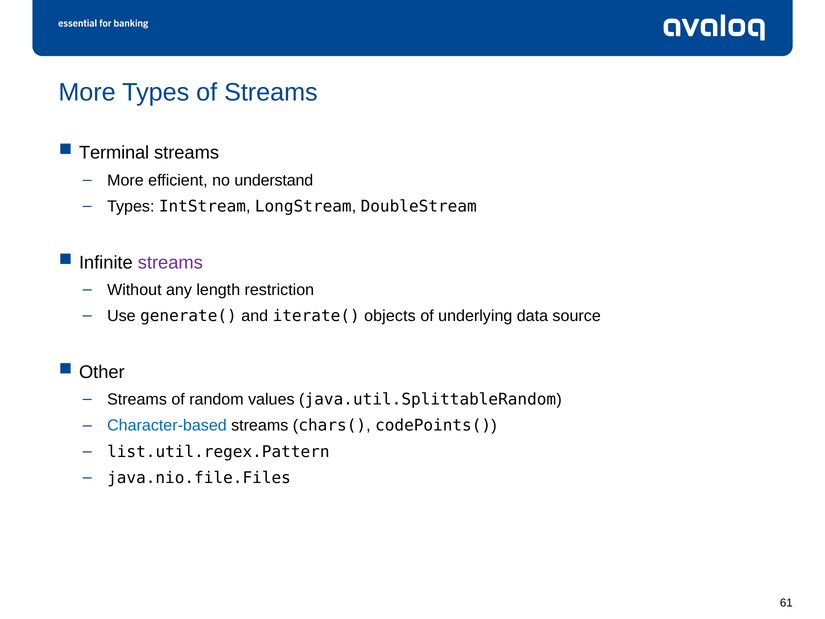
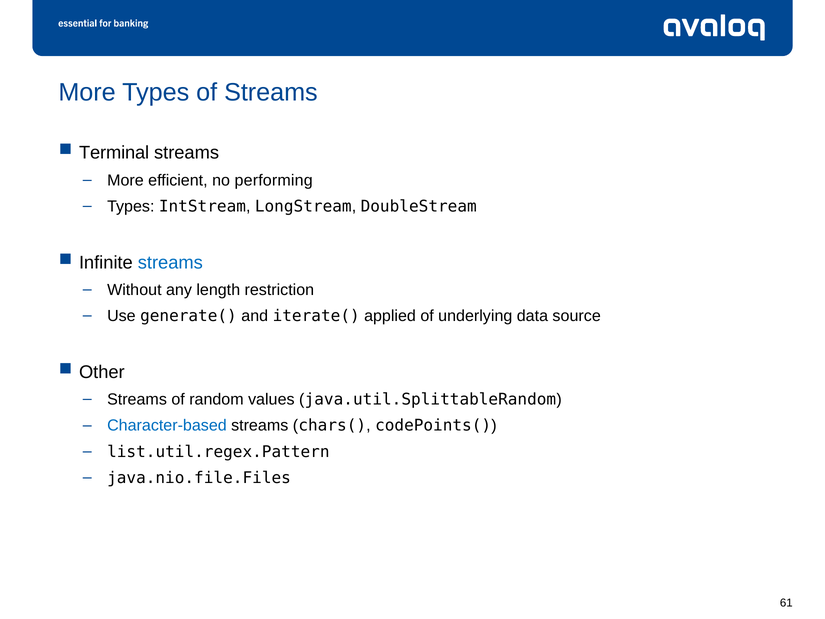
understand: understand -> performing
streams at (170, 262) colour: purple -> blue
objects: objects -> applied
